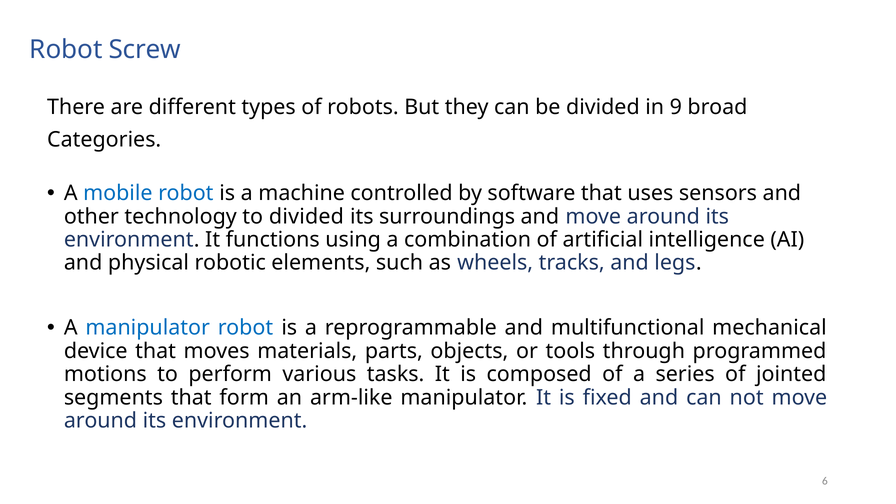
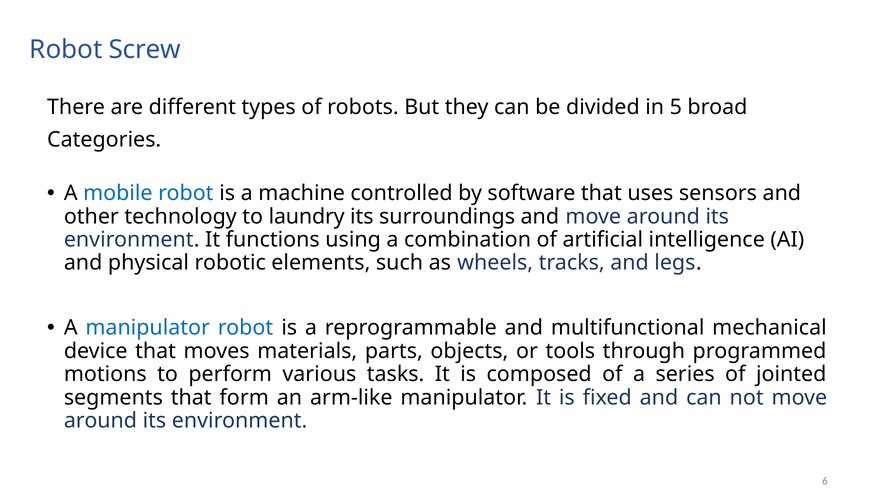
9: 9 -> 5
to divided: divided -> laundry
